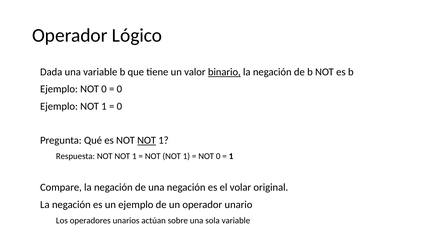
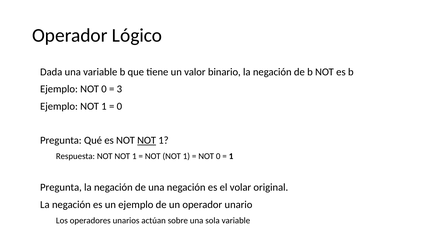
binario underline: present -> none
0 at (119, 89): 0 -> 3
Compare at (61, 187): Compare -> Pregunta
